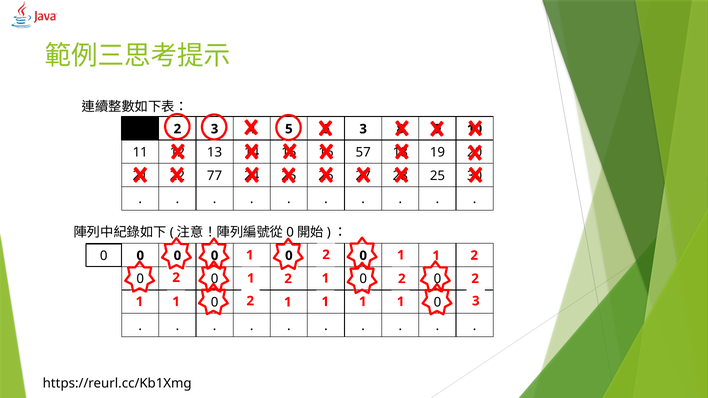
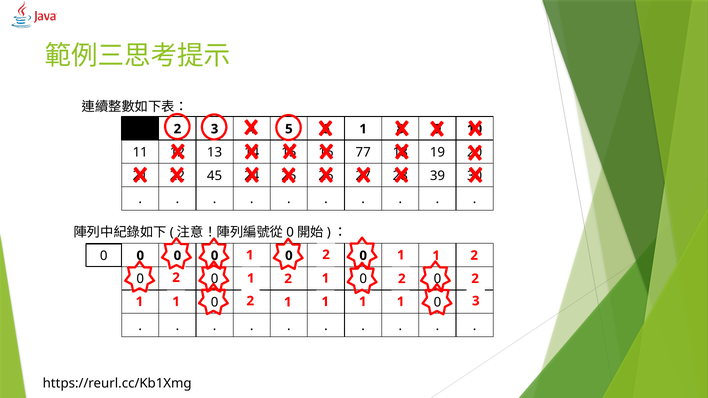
3 at (363, 129): 3 -> 1
57: 57 -> 77
77: 77 -> 45
25 at (437, 176): 25 -> 39
